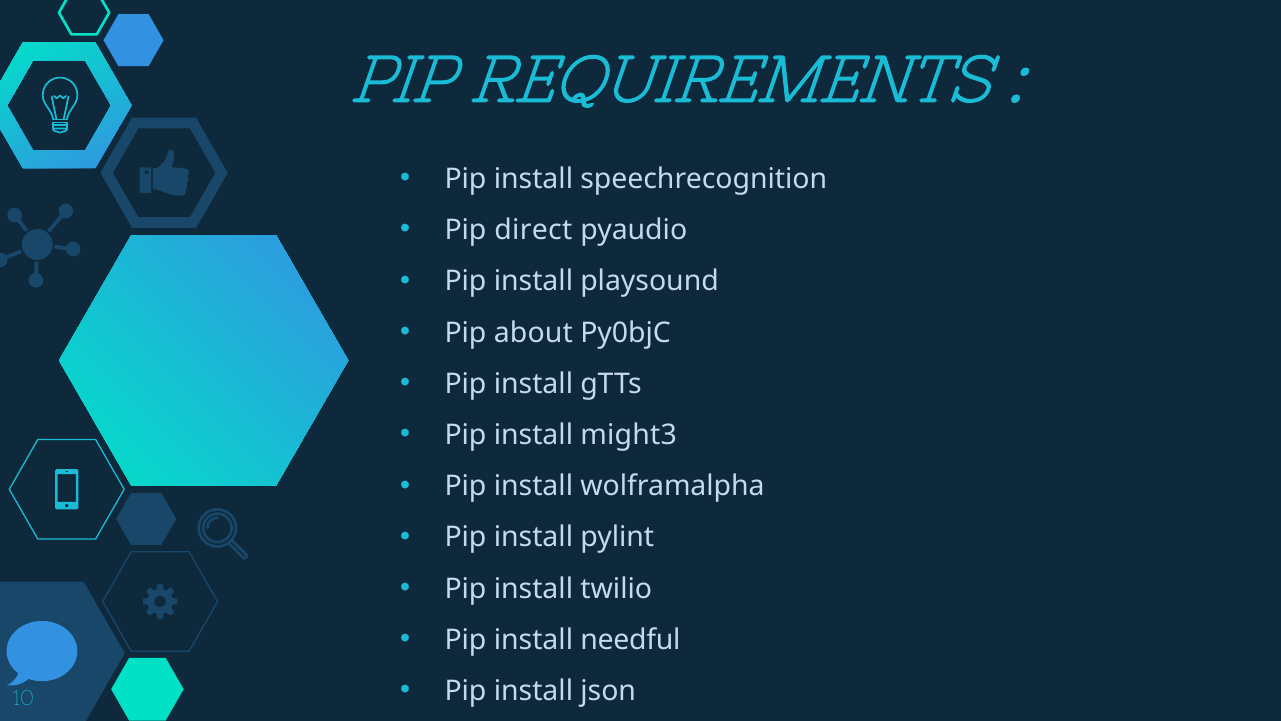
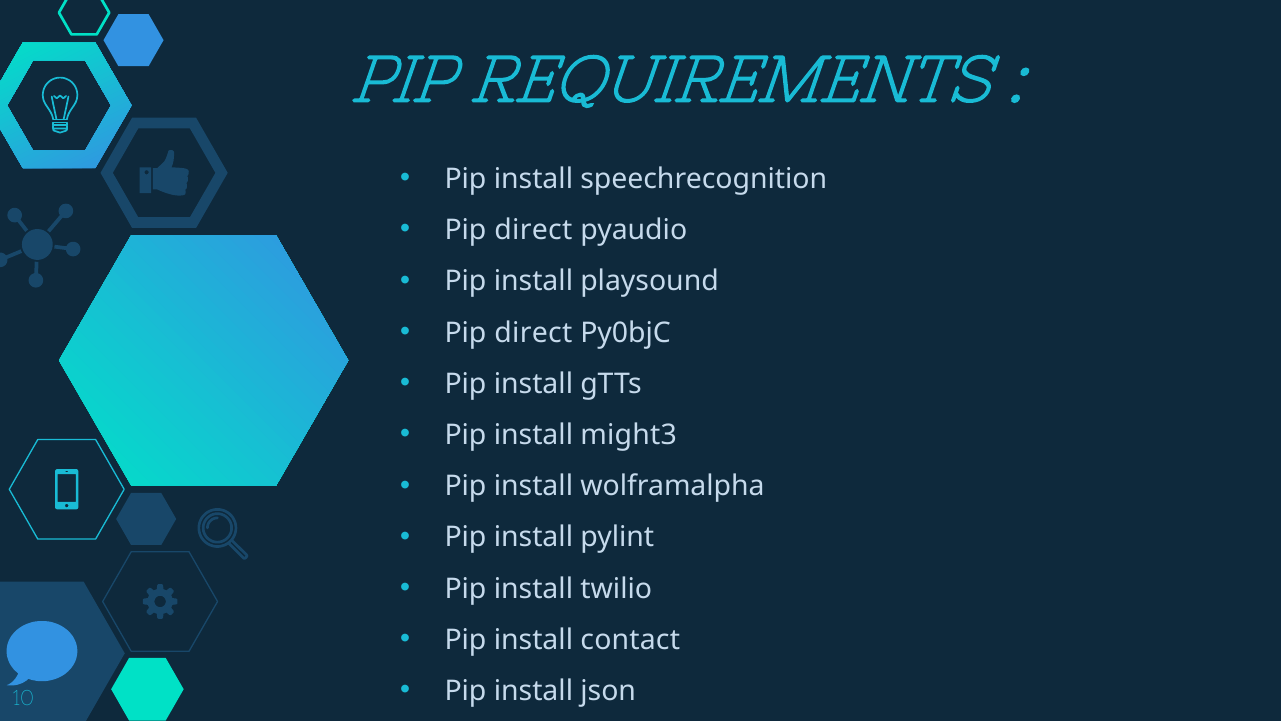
about at (533, 333): about -> direct
needful: needful -> contact
